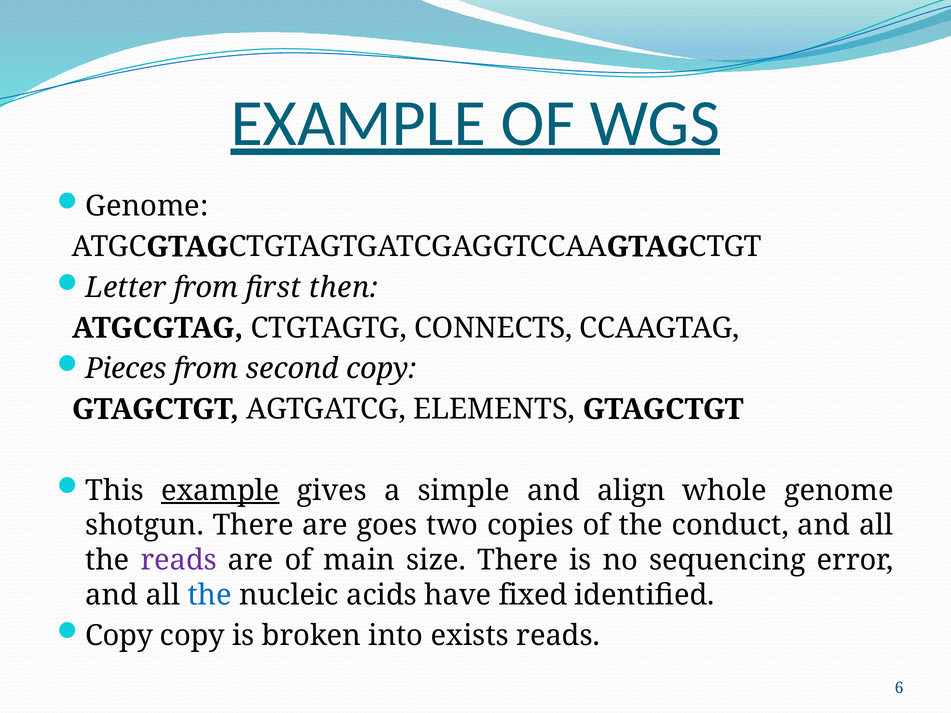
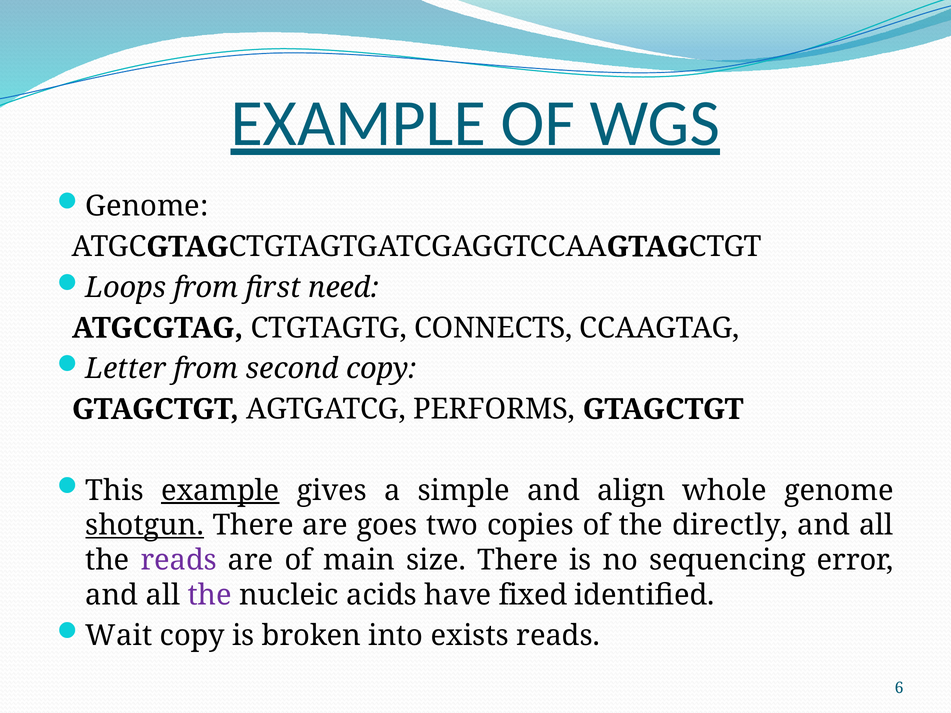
Letter: Letter -> Loops
then: then -> need
Pieces: Pieces -> Letter
ELEMENTS: ELEMENTS -> PERFORMS
shotgun underline: none -> present
conduct: conduct -> directly
the at (210, 595) colour: blue -> purple
Copy at (119, 636): Copy -> Wait
